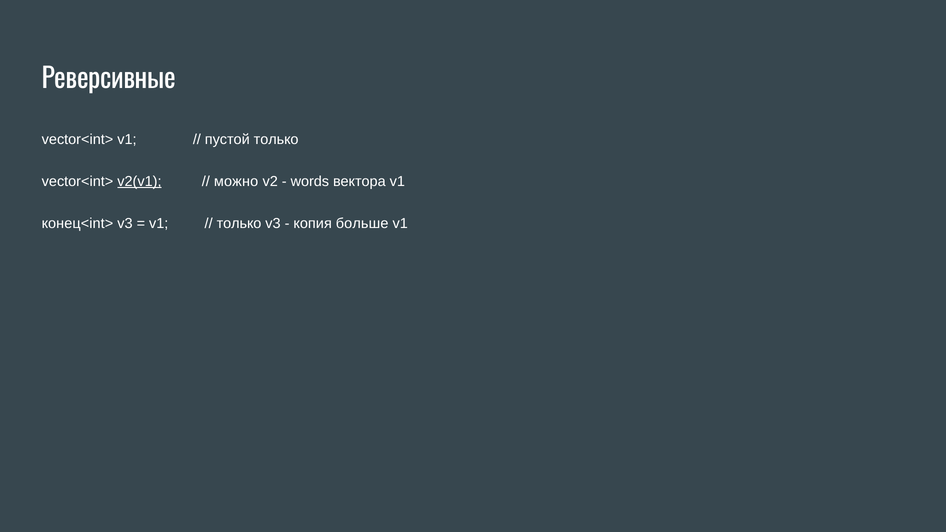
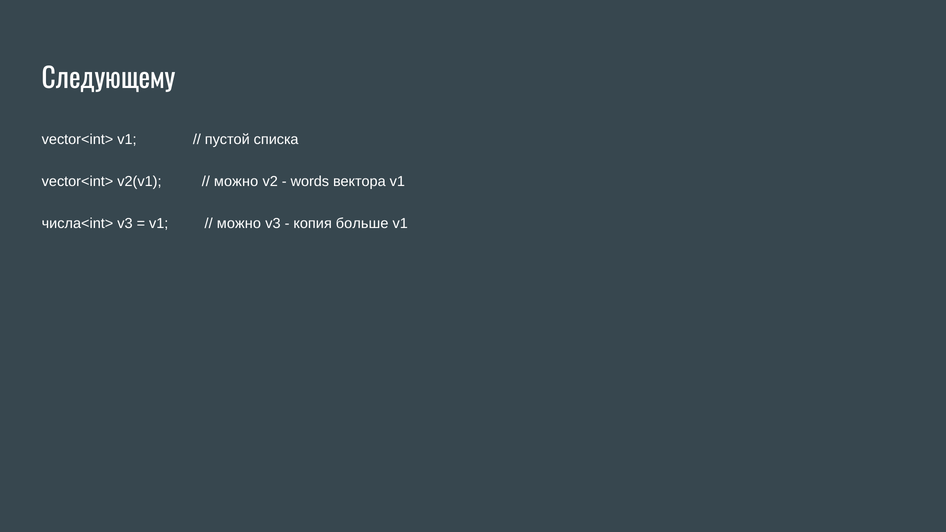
Реверсивные: Реверсивные -> Следующему
пустой только: только -> списка
v2(v1 underline: present -> none
конец<int>: конец<int> -> числа<int>
только at (239, 224): только -> можно
